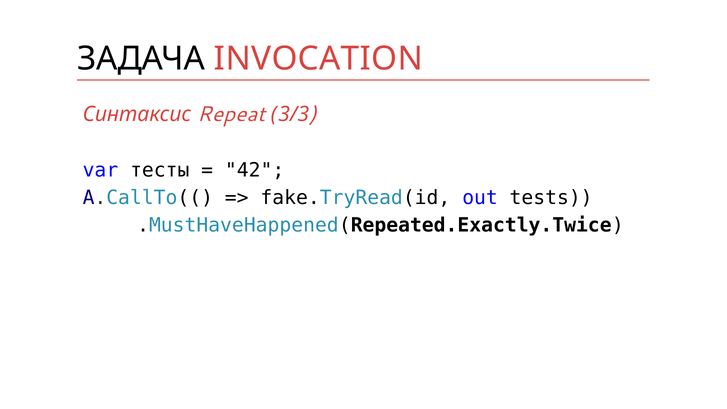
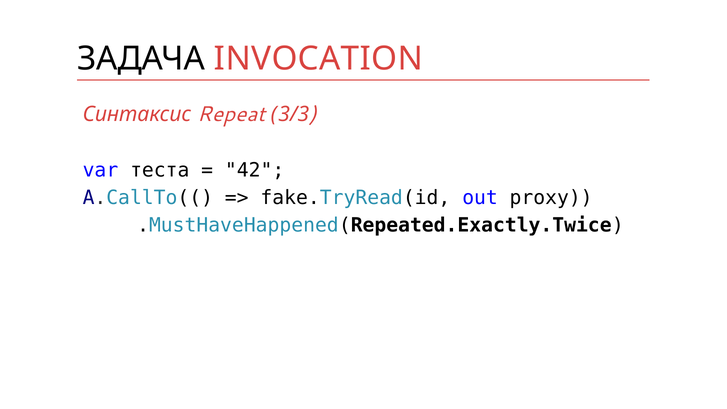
тесты: тесты -> теста
tests: tests -> proxy
